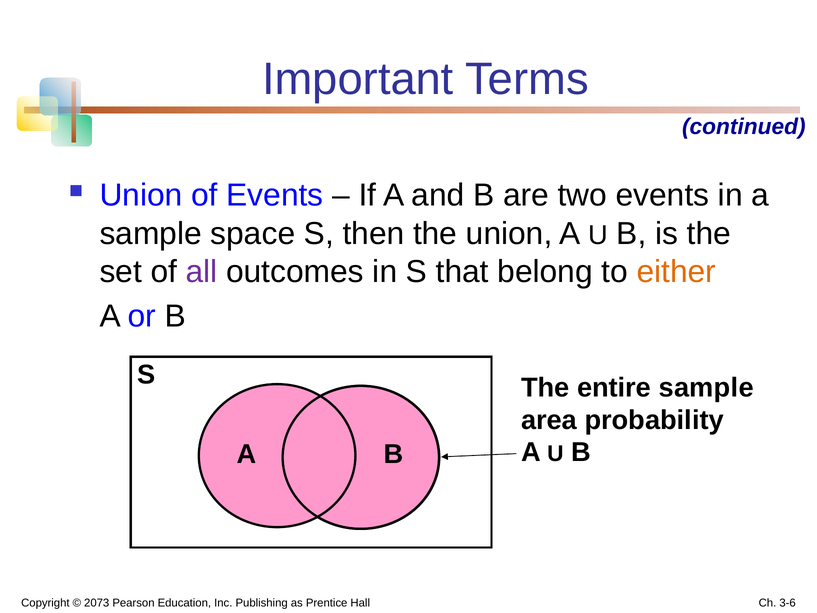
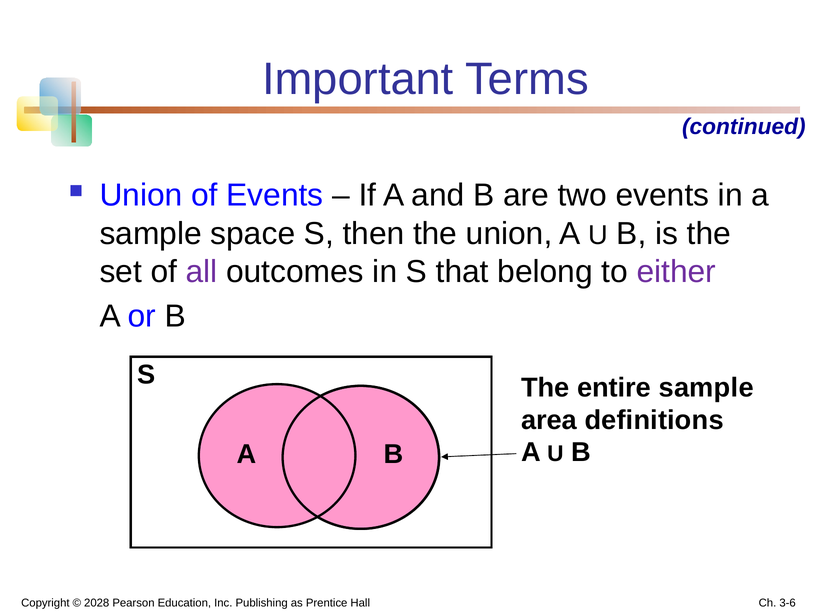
either colour: orange -> purple
probability: probability -> definitions
2073: 2073 -> 2028
